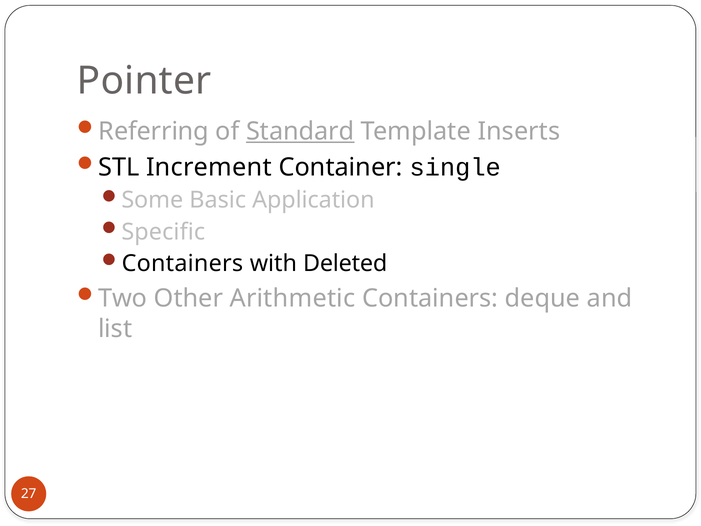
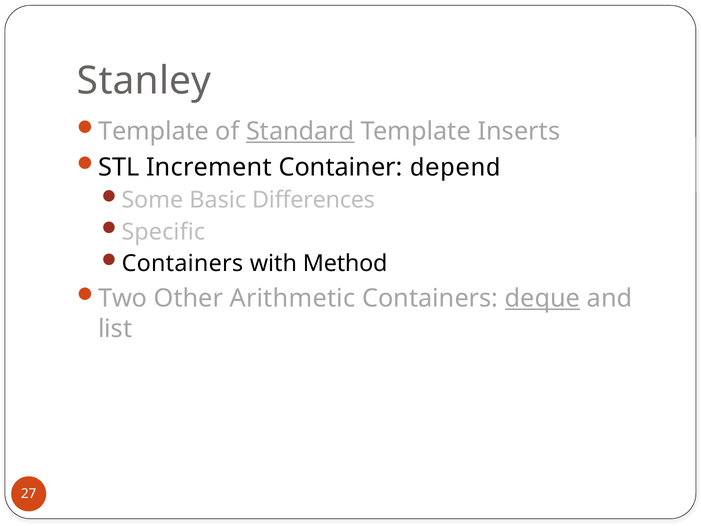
Pointer: Pointer -> Stanley
Referring at (154, 131): Referring -> Template
single: single -> depend
Application: Application -> Differences
Deleted: Deleted -> Method
deque underline: none -> present
